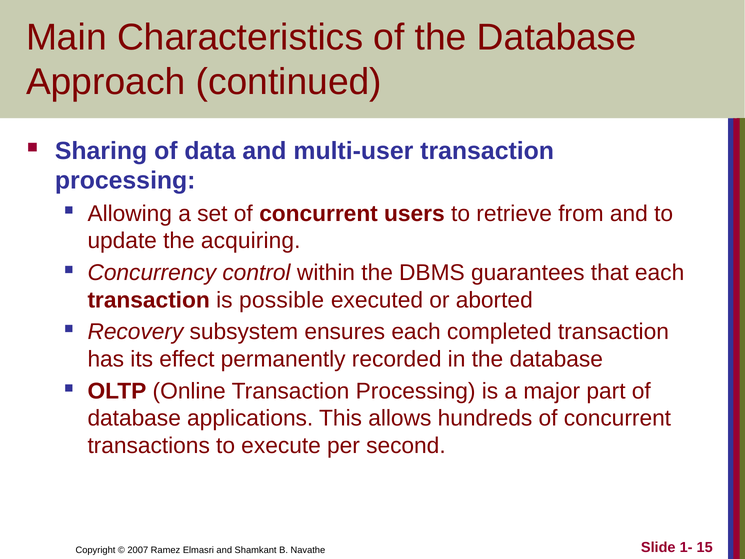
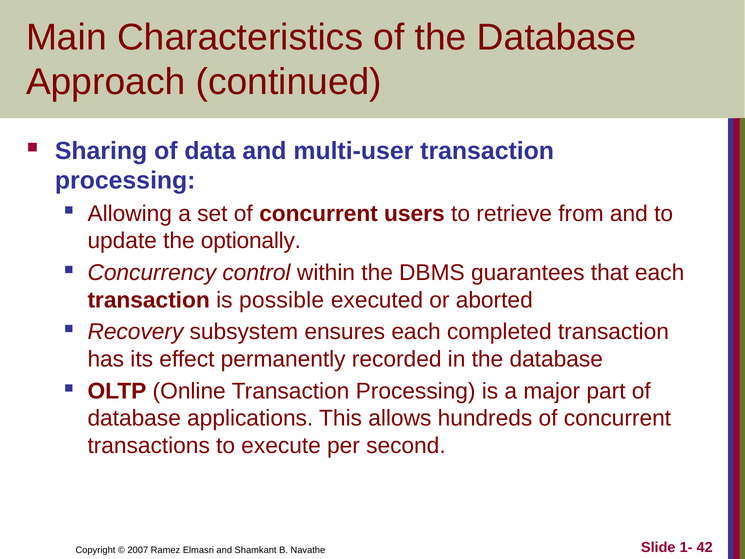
acquiring: acquiring -> optionally
15: 15 -> 42
